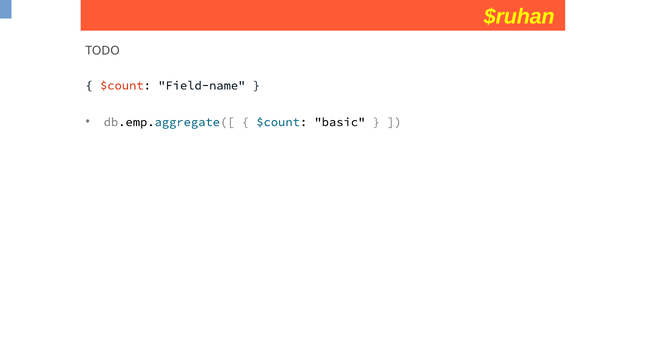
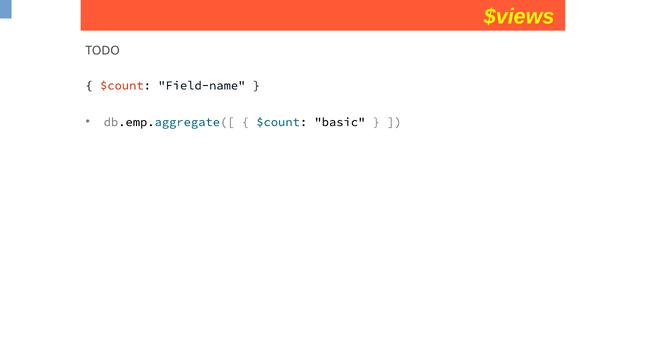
$ruhan: $ruhan -> $views
